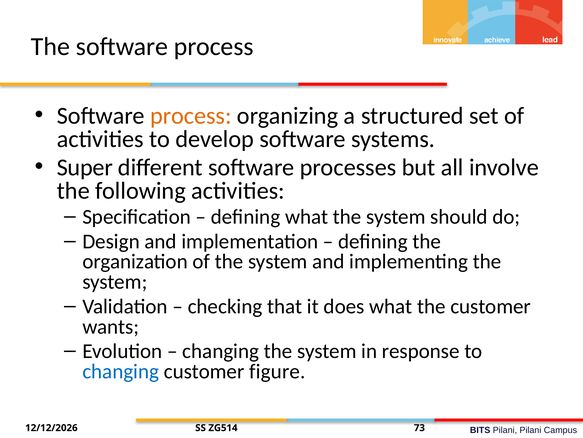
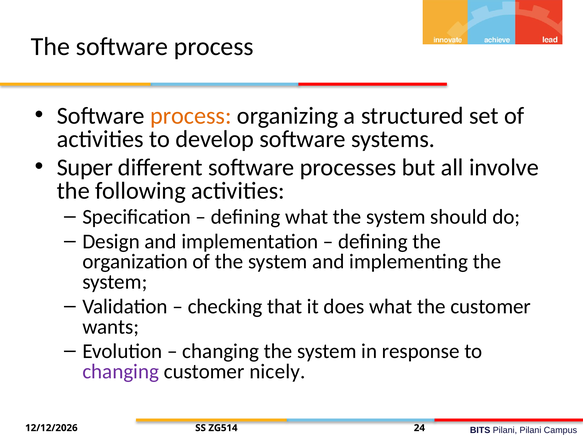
changing at (121, 371) colour: blue -> purple
figure: figure -> nicely
73: 73 -> 24
